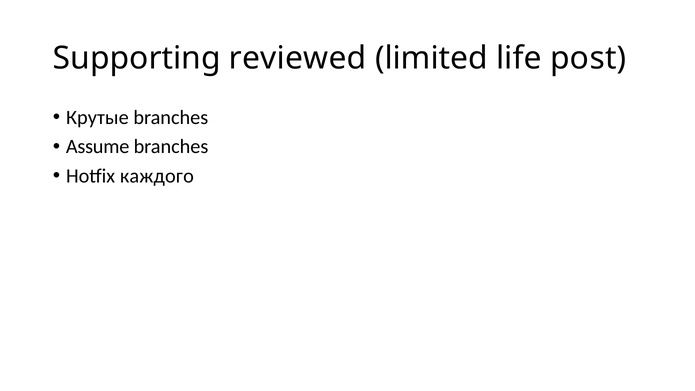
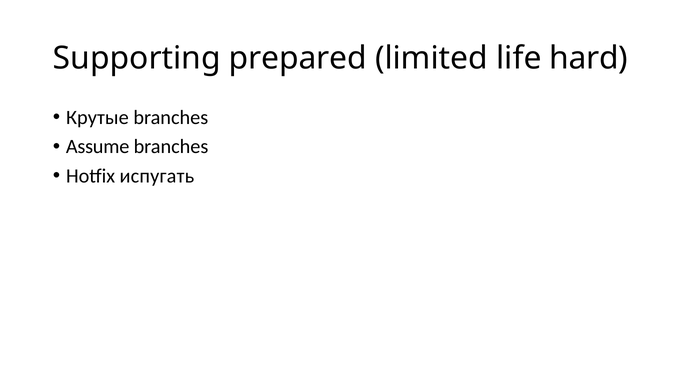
reviewed: reviewed -> prepared
post: post -> hard
каждого: каждого -> испугать
